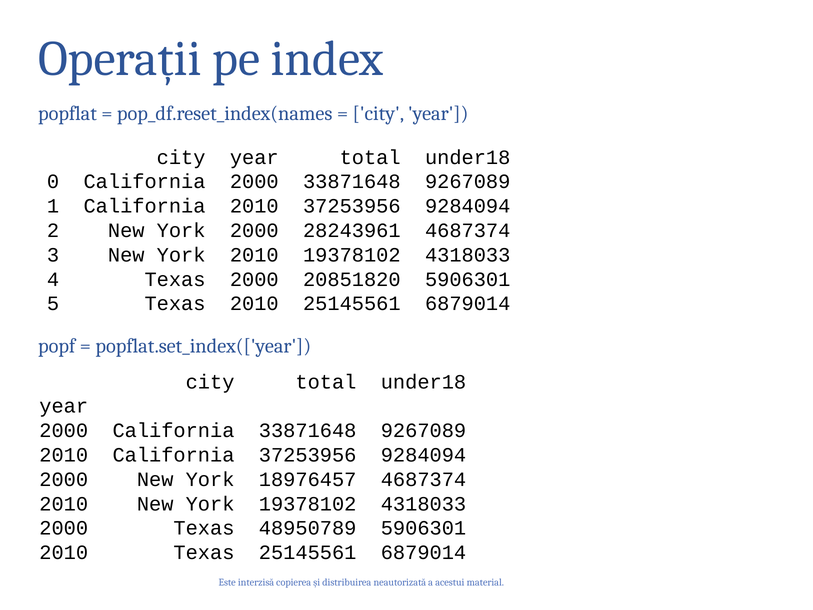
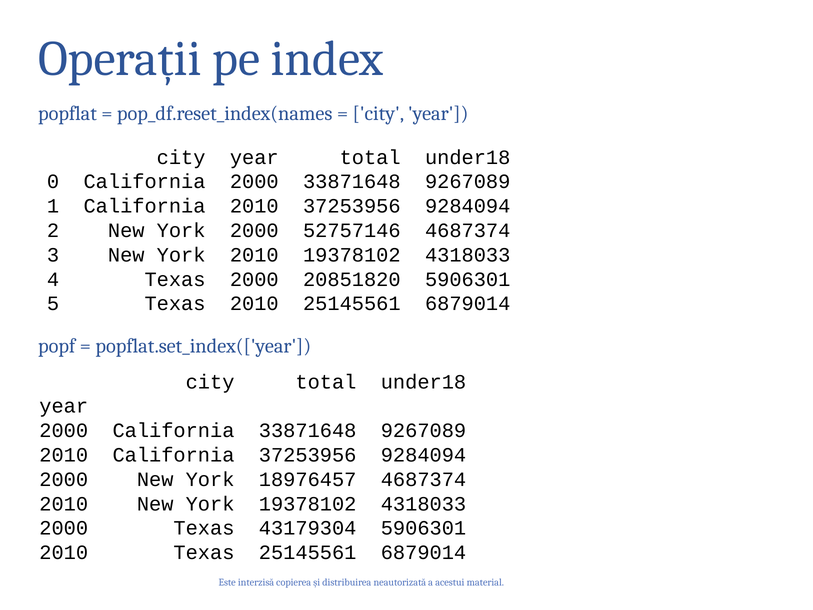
28243961: 28243961 -> 52757146
48950789: 48950789 -> 43179304
